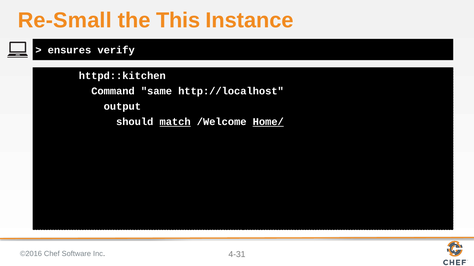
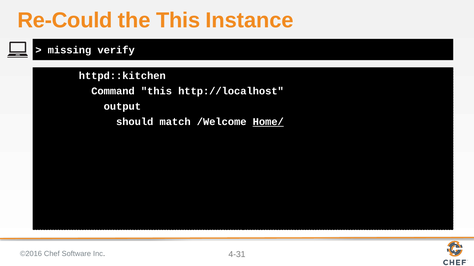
Re-Small: Re-Small -> Re-Could
ensures: ensures -> missing
Command same: same -> this
match underline: present -> none
